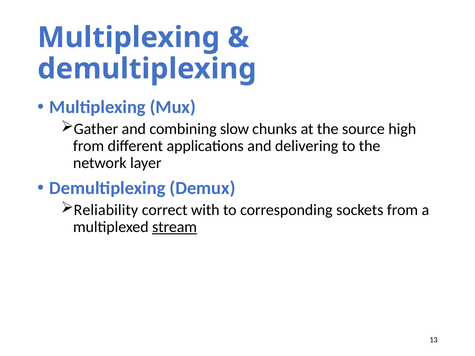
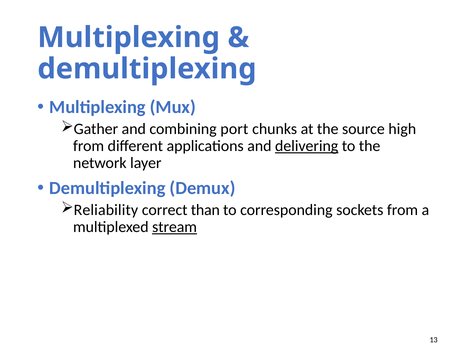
slow: slow -> port
delivering underline: none -> present
with: with -> than
